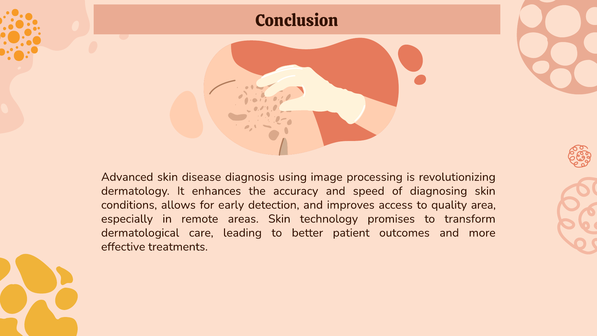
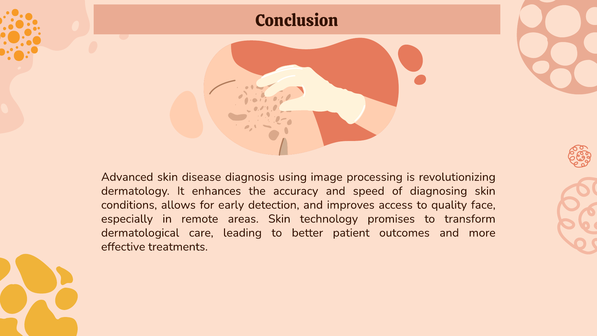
area: area -> face
